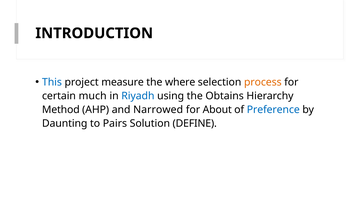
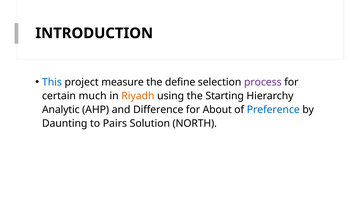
where: where -> define
process colour: orange -> purple
Riyadh colour: blue -> orange
Obtains: Obtains -> Starting
Method: Method -> Analytic
Narrowed: Narrowed -> Difference
DEFINE: DEFINE -> NORTH
